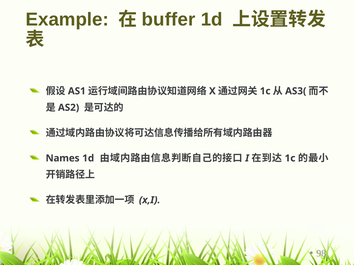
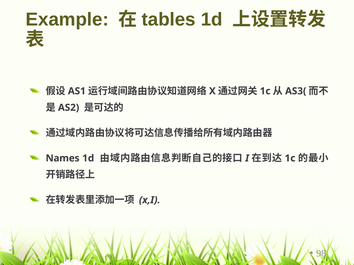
buffer: buffer -> tables
